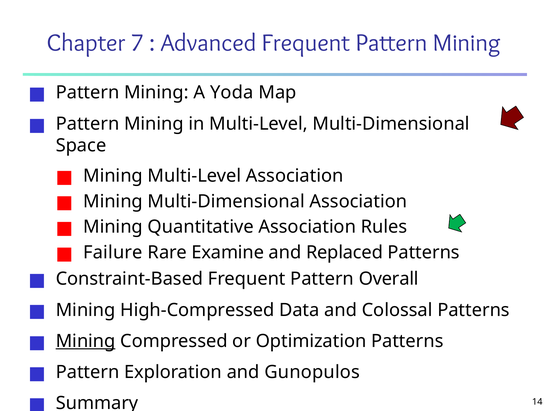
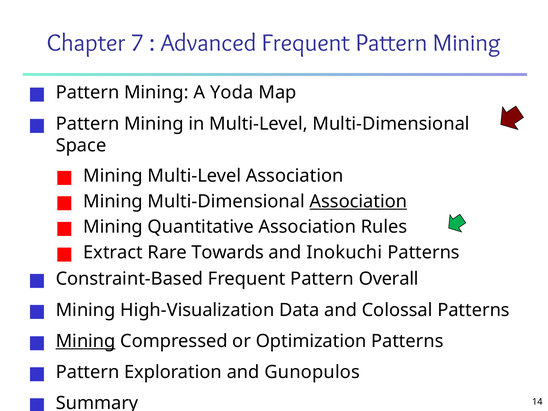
Association at (358, 201) underline: none -> present
Failure: Failure -> Extract
Examine: Examine -> Towards
Replaced: Replaced -> Inokuchi
High-Compressed: High-Compressed -> High-Visualization
